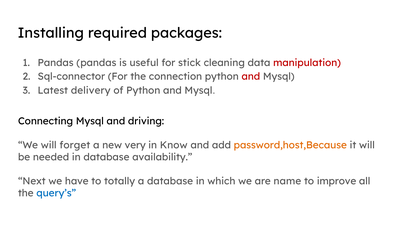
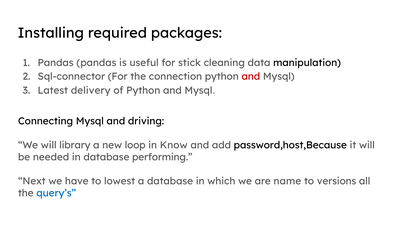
manipulation colour: red -> black
forget: forget -> library
very: very -> loop
password,host,Because colour: orange -> black
availability: availability -> performing
totally: totally -> lowest
improve: improve -> versions
